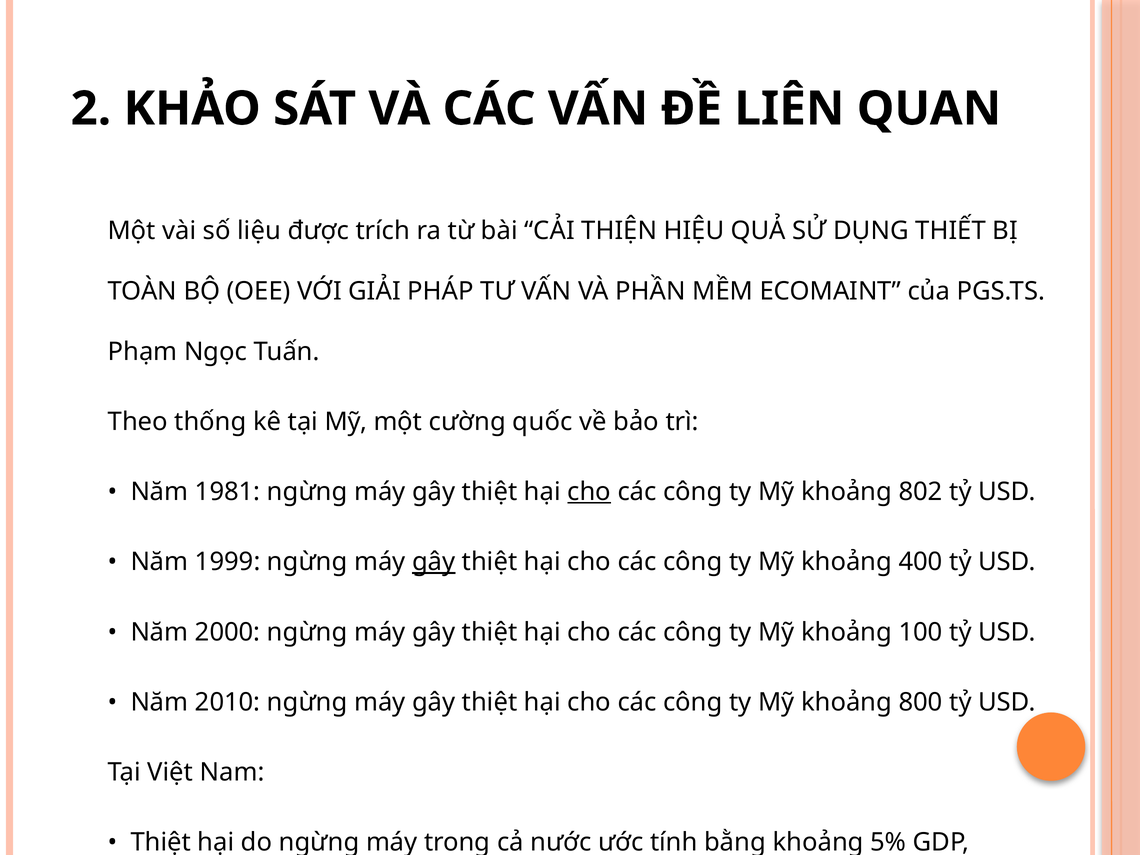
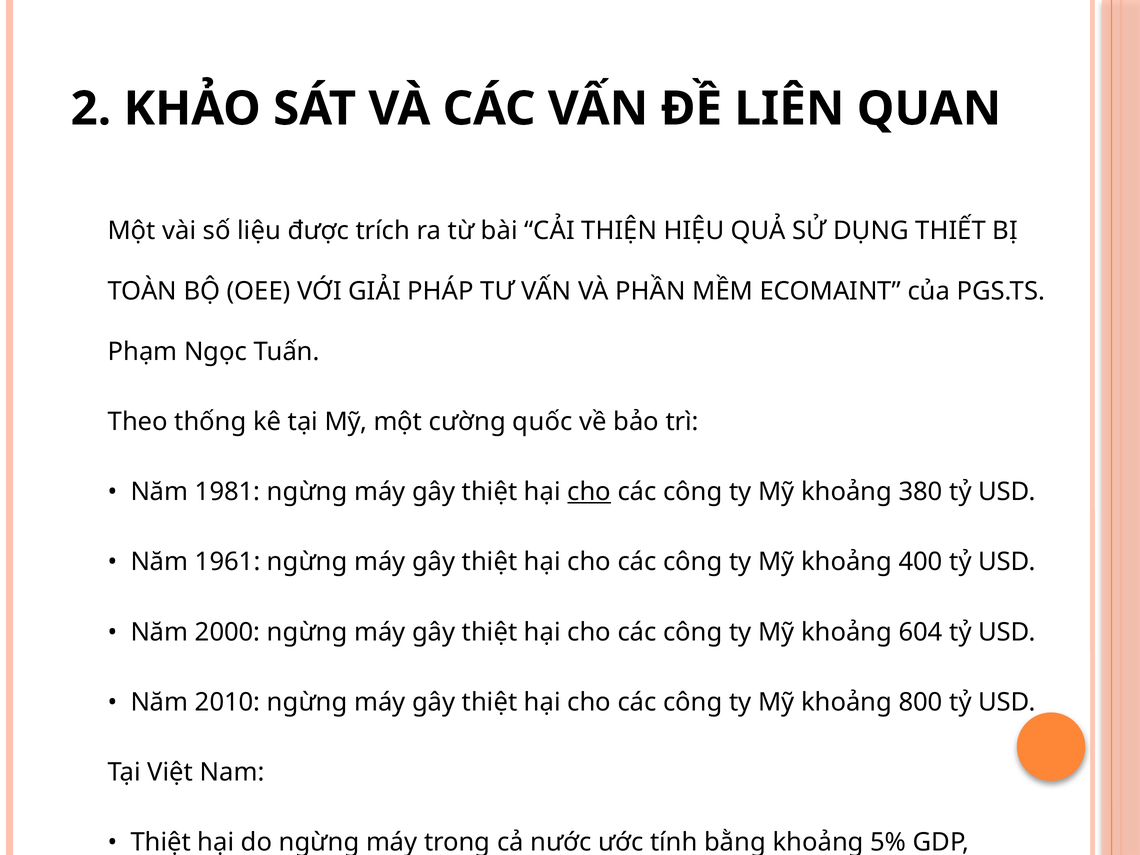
802: 802 -> 380
1999: 1999 -> 1961
gây at (434, 562) underline: present -> none
100: 100 -> 604
